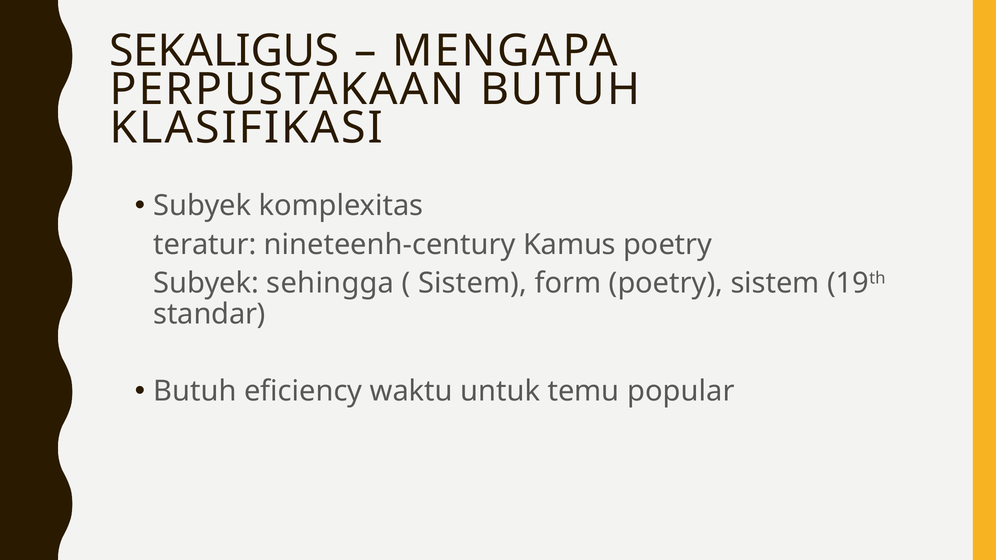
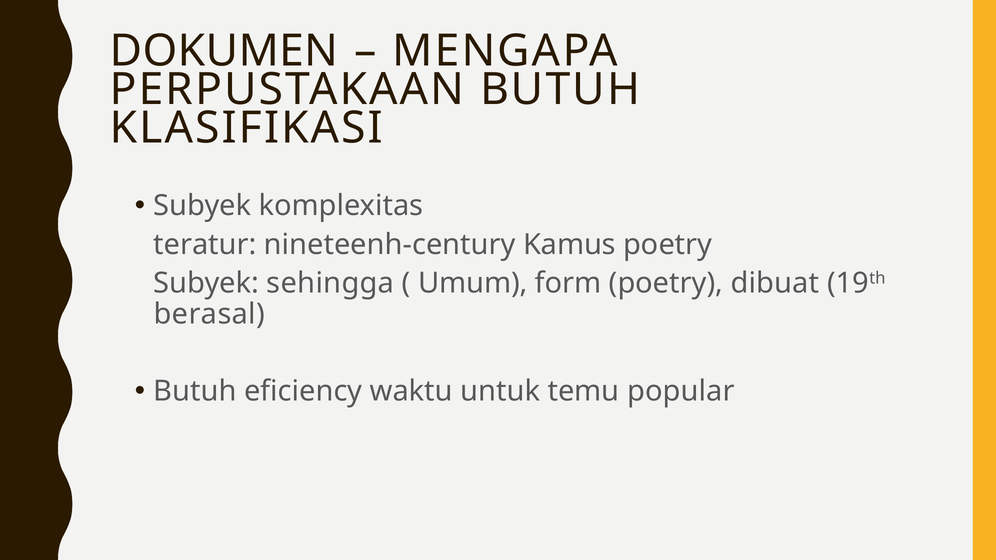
SEKALIGUS: SEKALIGUS -> DOKUMEN
Sistem at (473, 283): Sistem -> Umum
poetry sistem: sistem -> dibuat
standar: standar -> berasal
